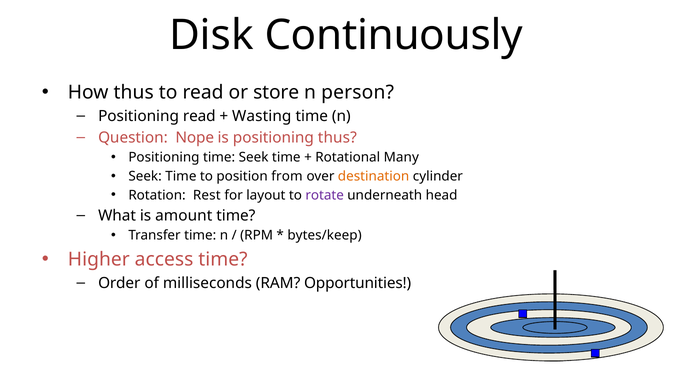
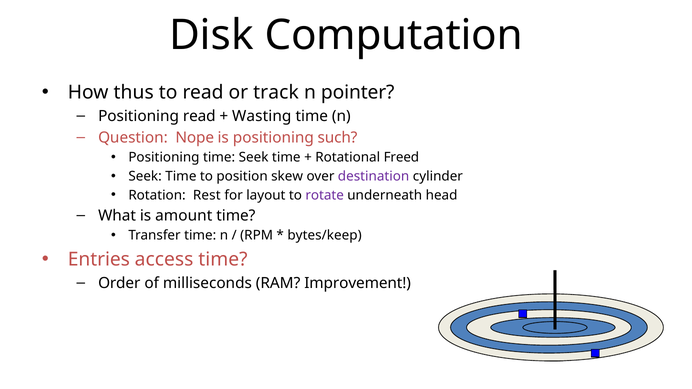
Continuously: Continuously -> Computation
store: store -> track
person: person -> pointer
positioning thus: thus -> such
Many: Many -> Freed
from: from -> skew
destination colour: orange -> purple
Higher: Higher -> Entries
Opportunities: Opportunities -> Improvement
